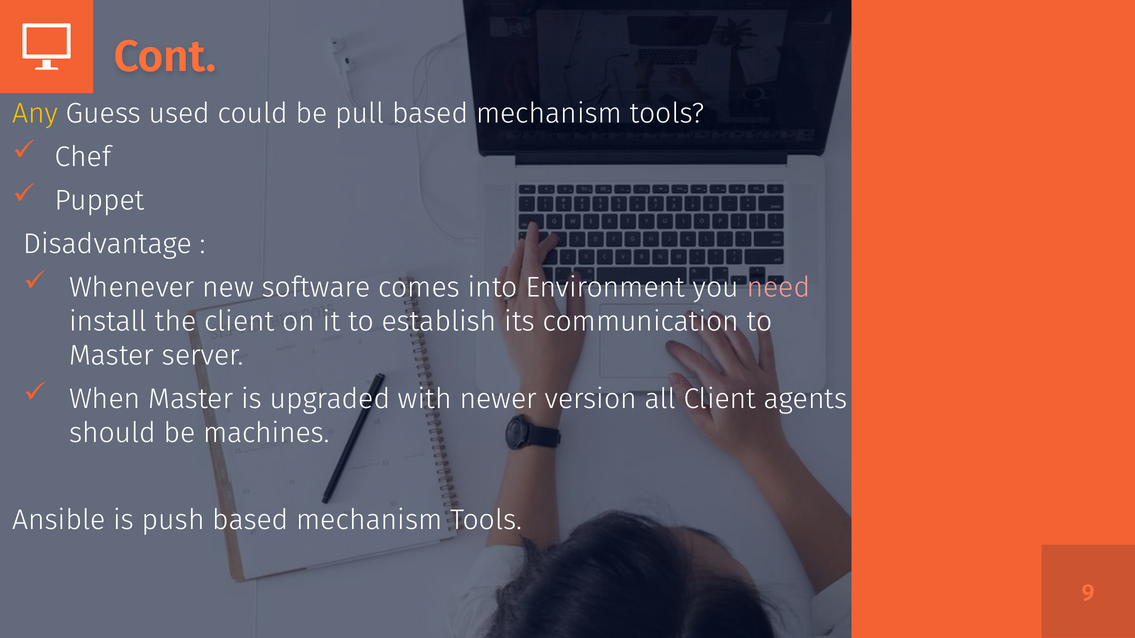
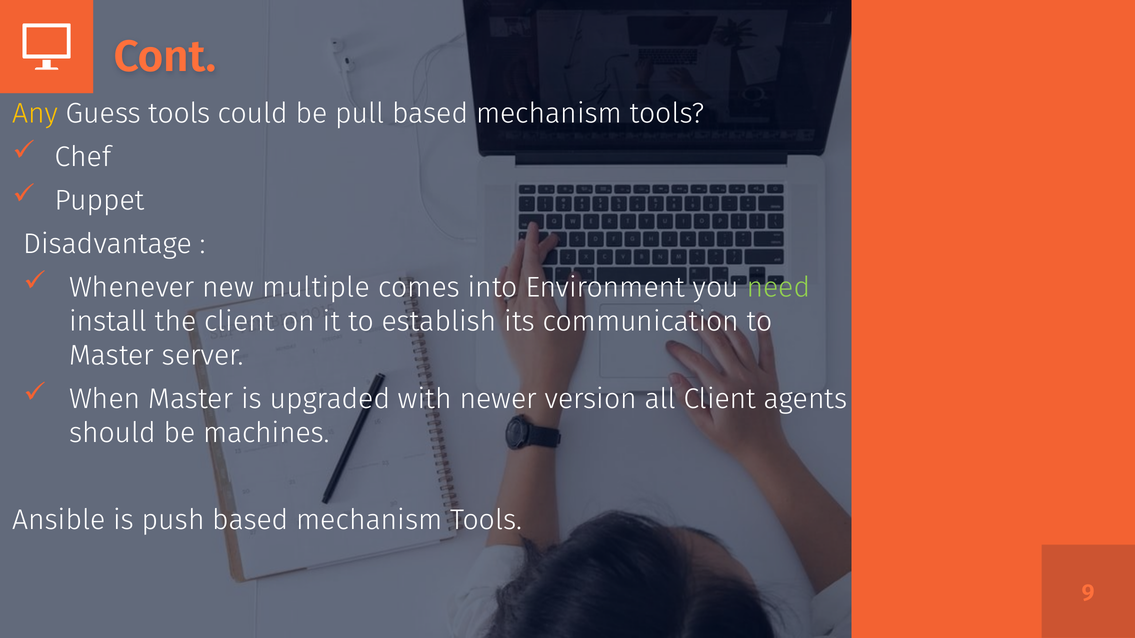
Guess used: used -> tools
software: software -> multiple
need colour: pink -> light green
